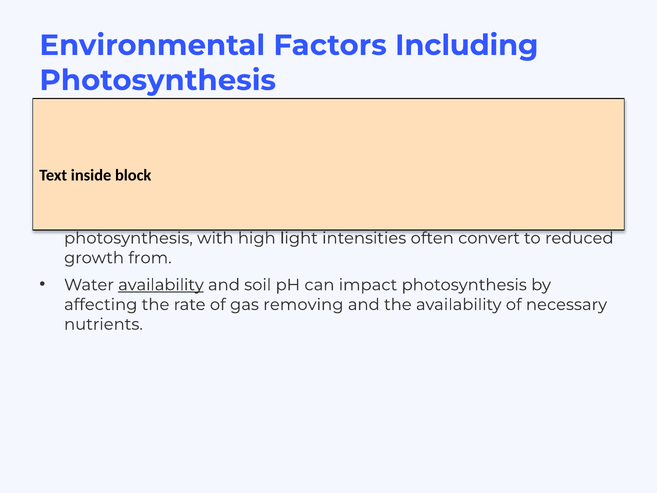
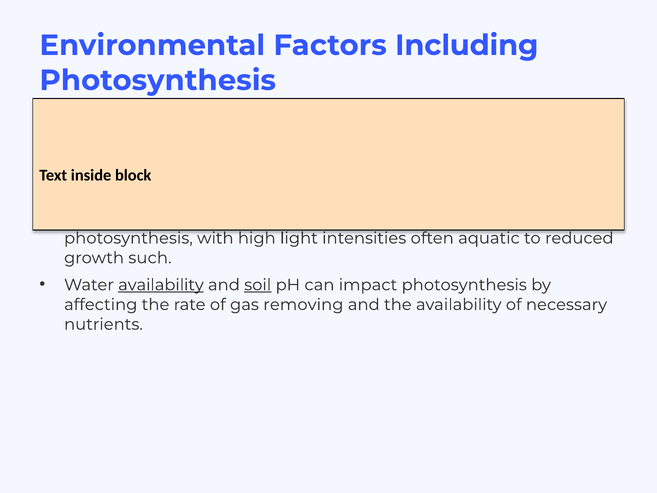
convert: convert -> aquatic
growth from: from -> such
soil underline: none -> present
